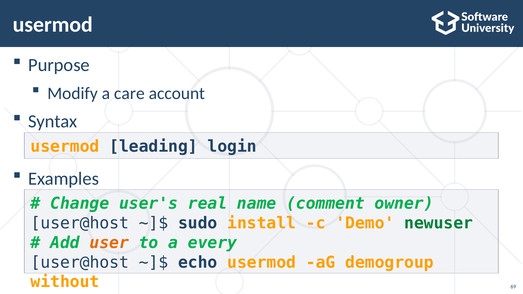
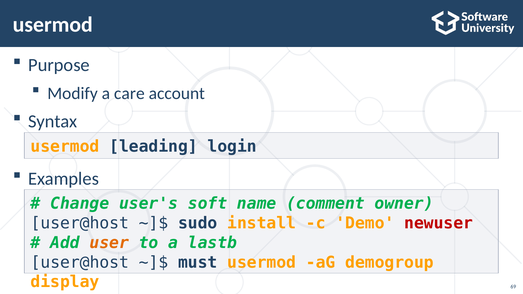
real: real -> soft
newuser colour: green -> red
every: every -> lastb
echo: echo -> must
without: without -> display
